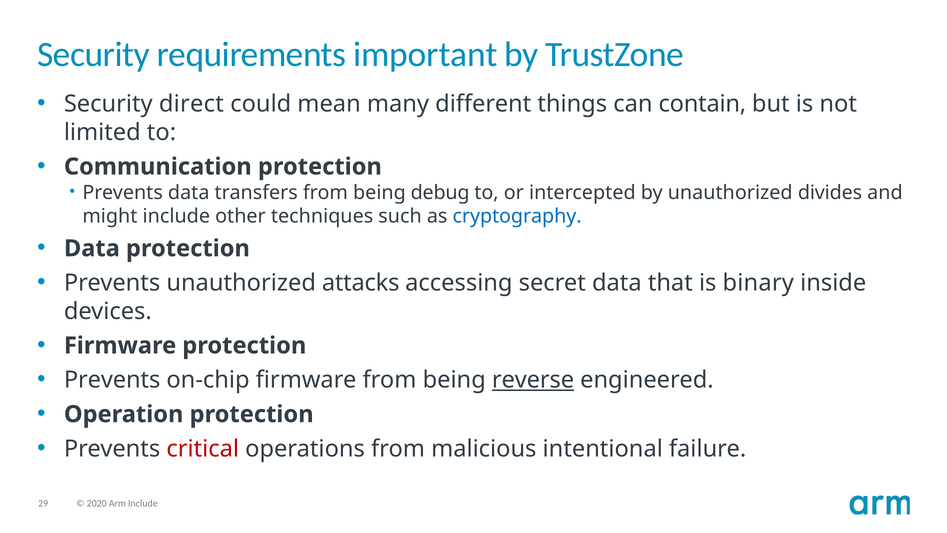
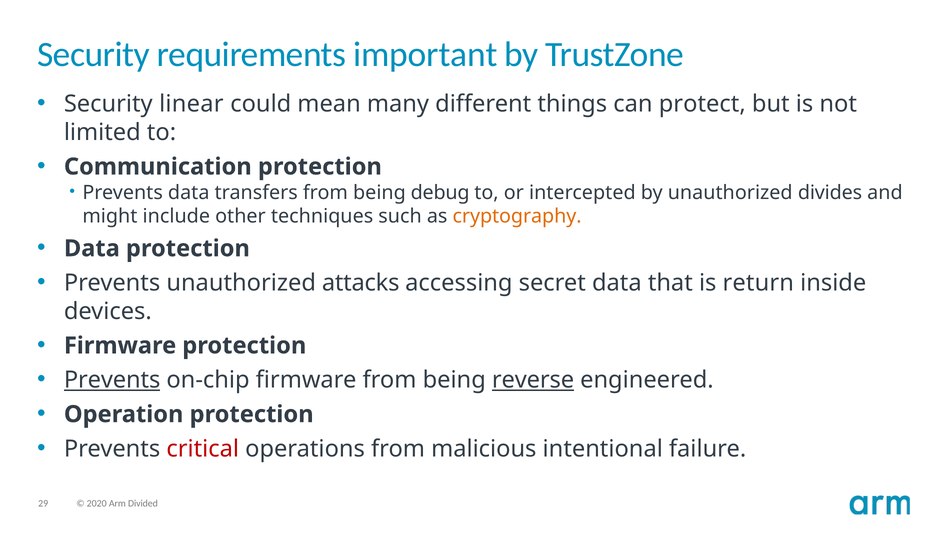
direct: direct -> linear
contain: contain -> protect
cryptography colour: blue -> orange
binary: binary -> return
Prevents at (112, 380) underline: none -> present
Include at (143, 503): Include -> Divided
